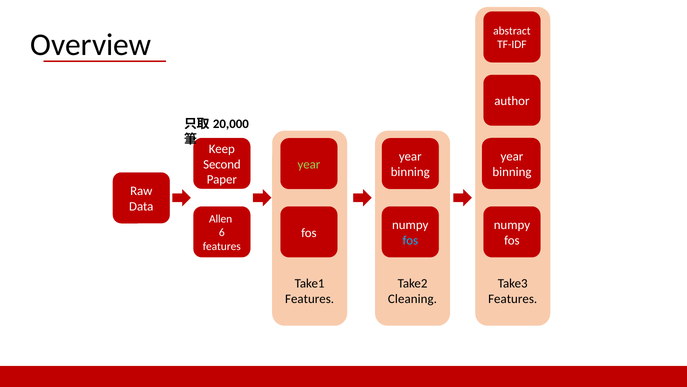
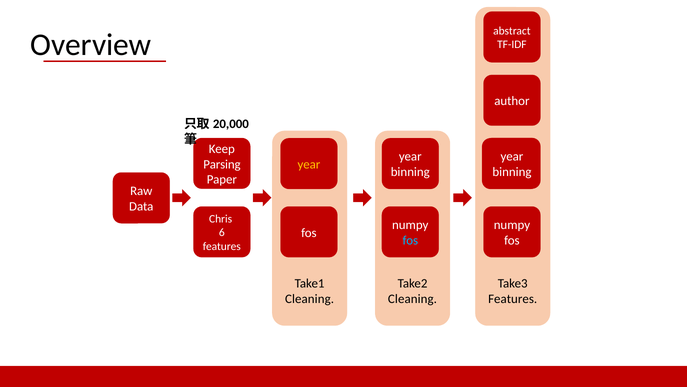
Second: Second -> Parsing
year at (309, 164) colour: light green -> yellow
Allen: Allen -> Chris
Features at (310, 298): Features -> Cleaning
